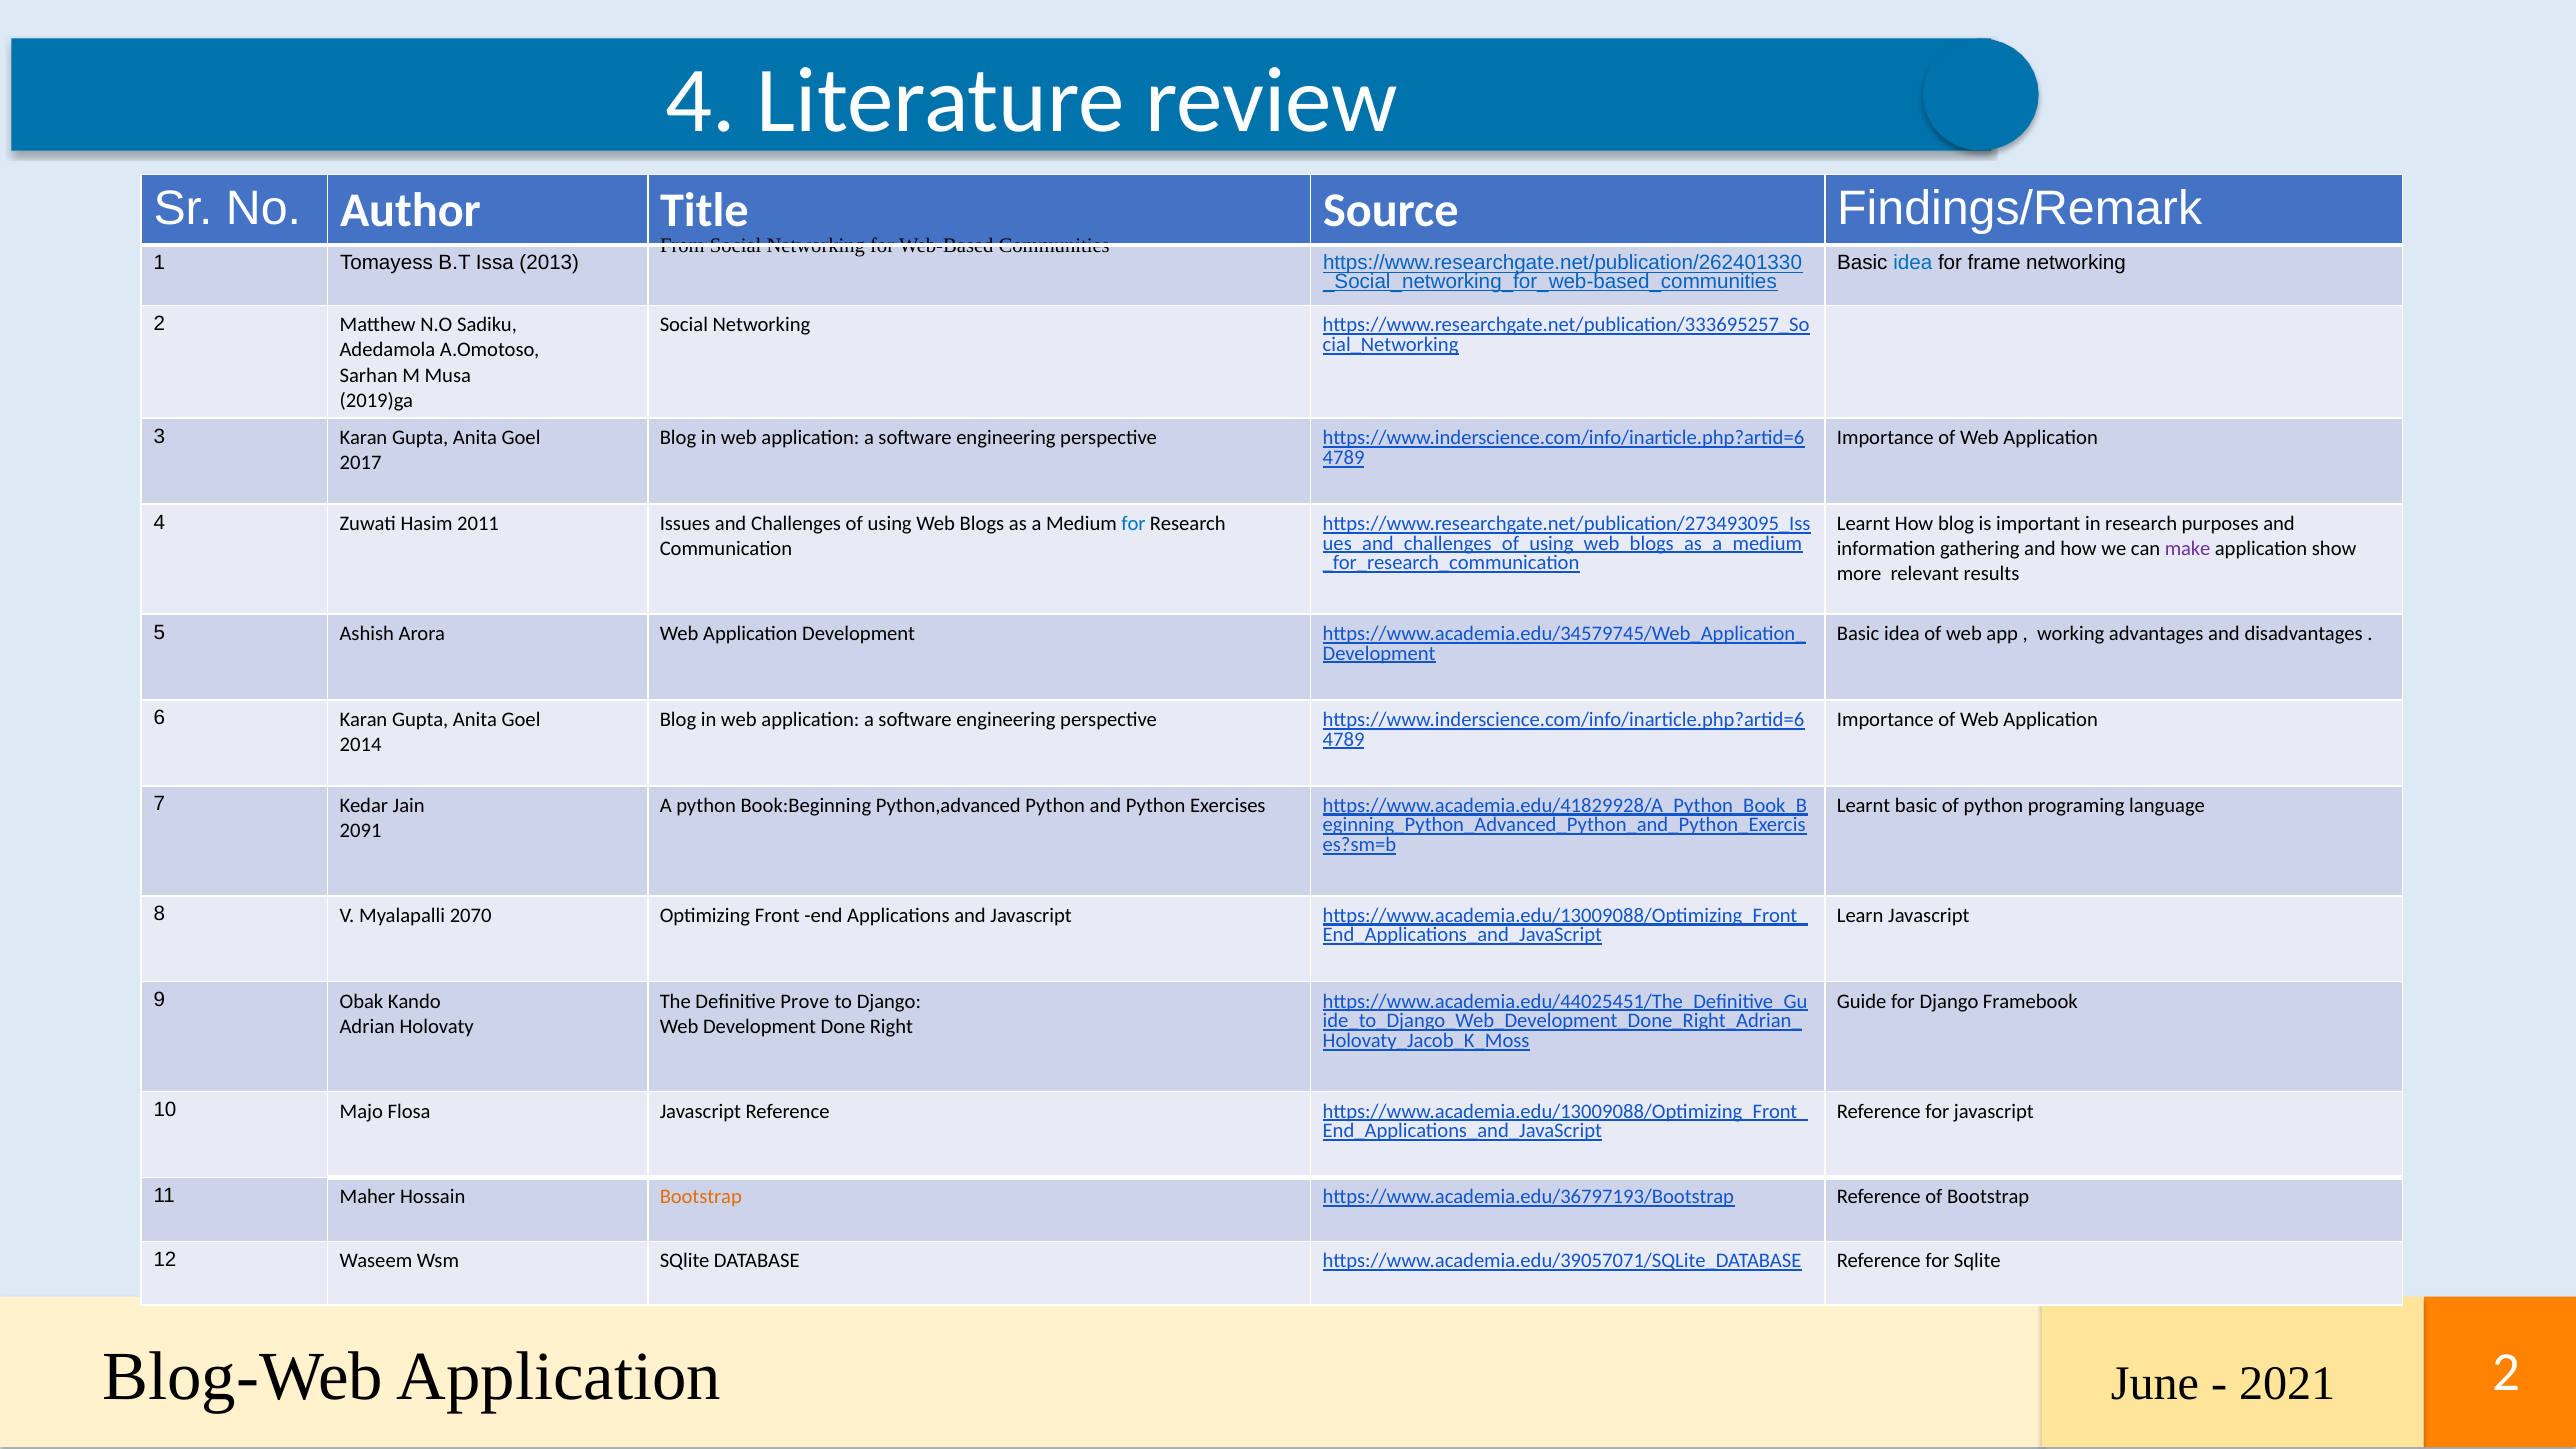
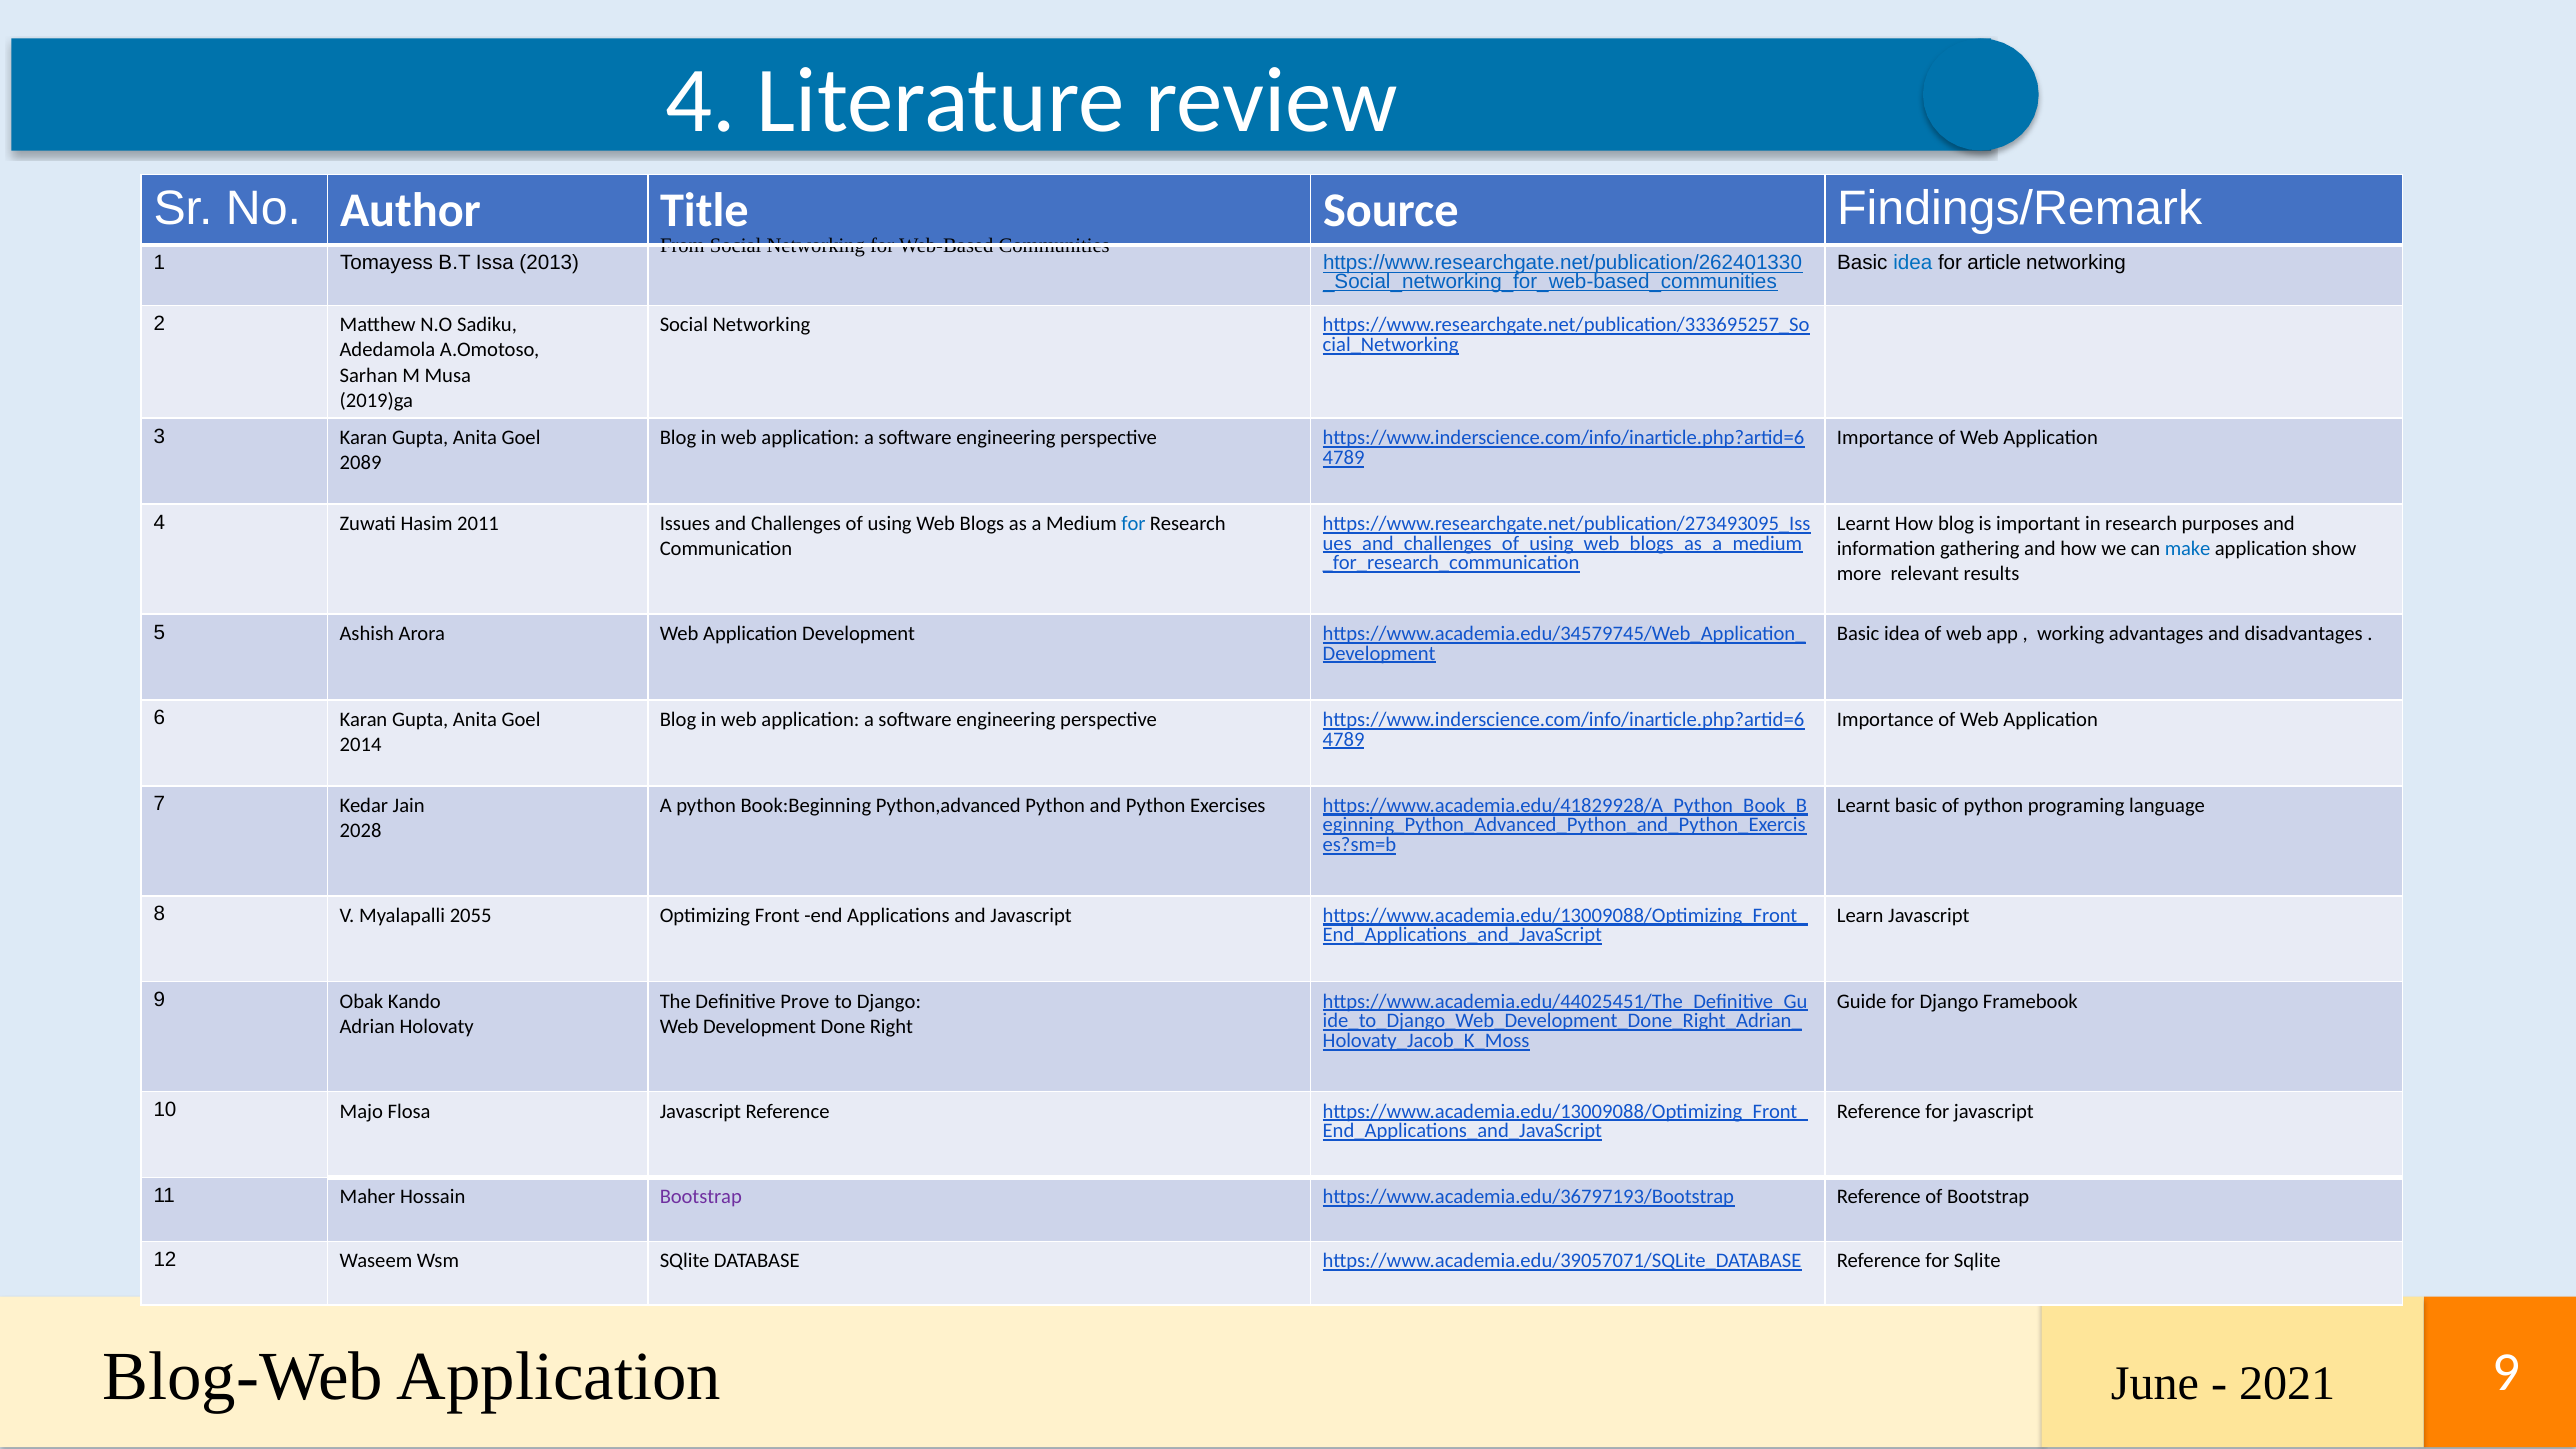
frame: frame -> article
2017: 2017 -> 2089
make colour: purple -> blue
2091: 2091 -> 2028
2070: 2070 -> 2055
Bootstrap at (701, 1197) colour: orange -> purple
2021 2: 2 -> 9
